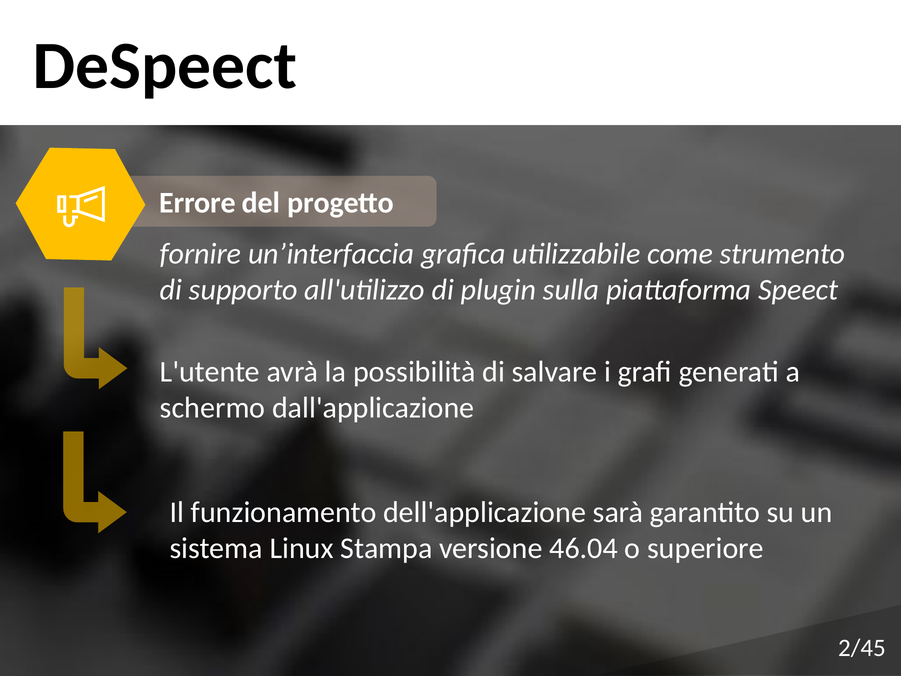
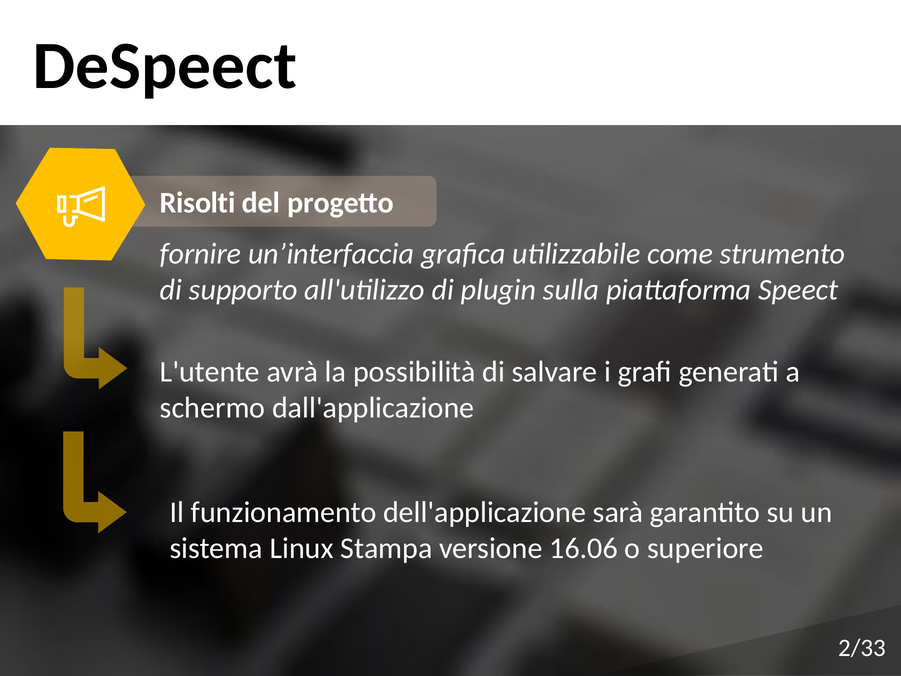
Errore: Errore -> Risolti
46.04: 46.04 -> 16.06
2/45: 2/45 -> 2/33
